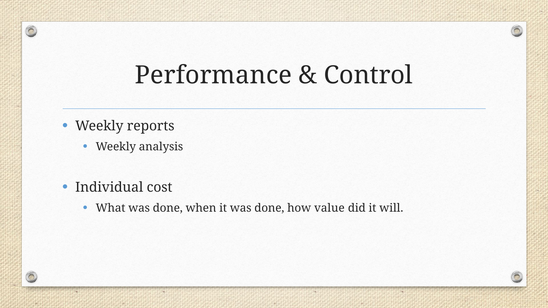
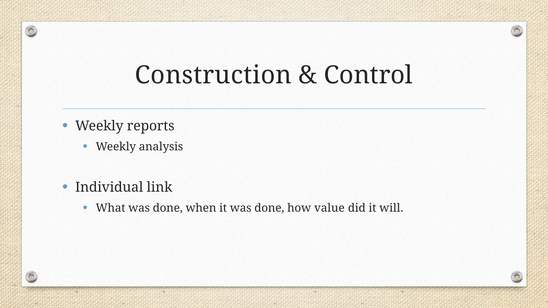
Performance: Performance -> Construction
cost: cost -> link
